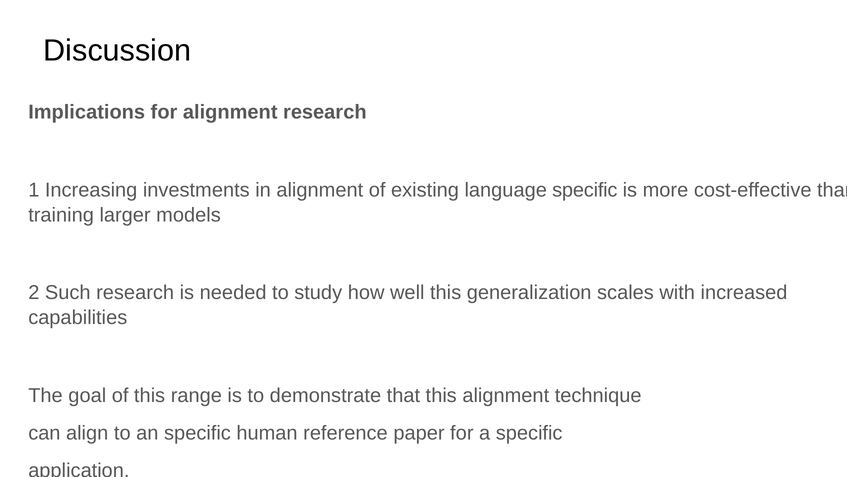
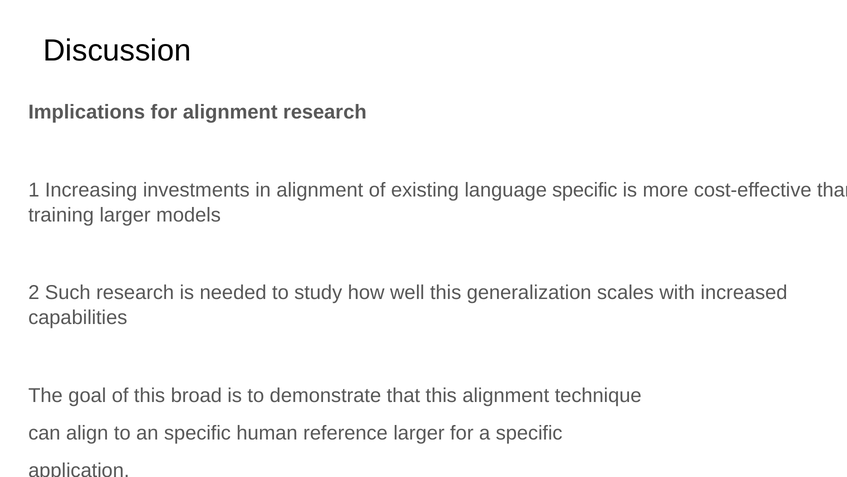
range: range -> broad
reference paper: paper -> larger
